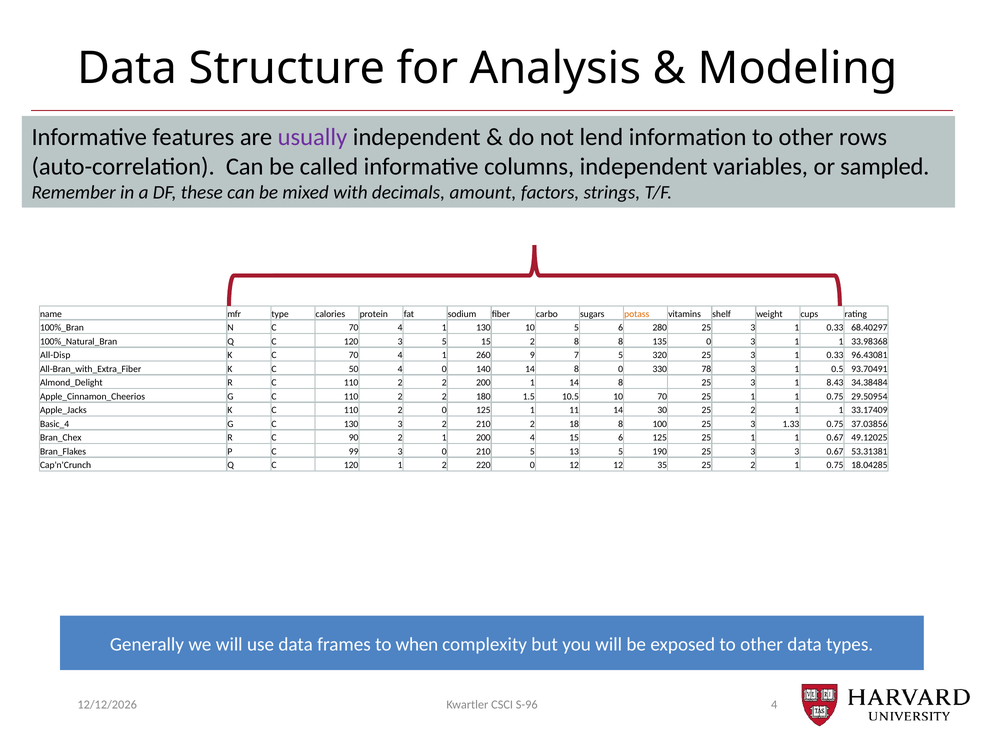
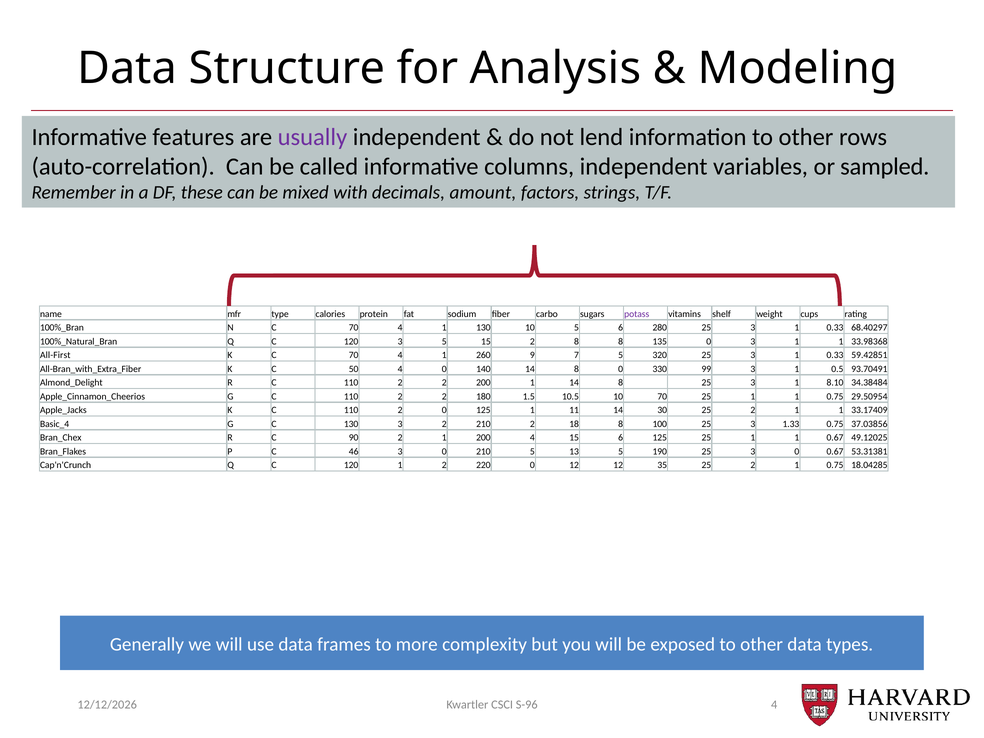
potass colour: orange -> purple
All-Disp: All-Disp -> All-First
96.43081: 96.43081 -> 59.42851
78: 78 -> 99
8.43: 8.43 -> 8.10
99: 99 -> 46
25 3 3: 3 -> 0
when: when -> more
